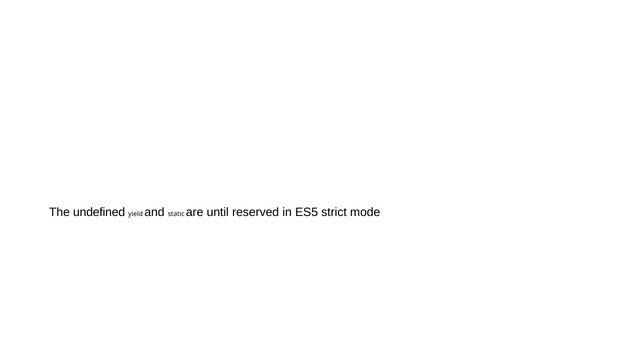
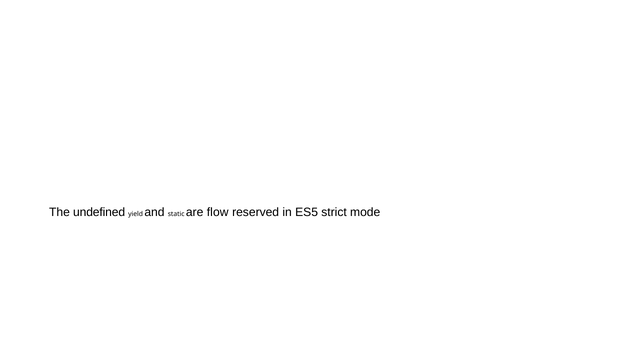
until: until -> flow
